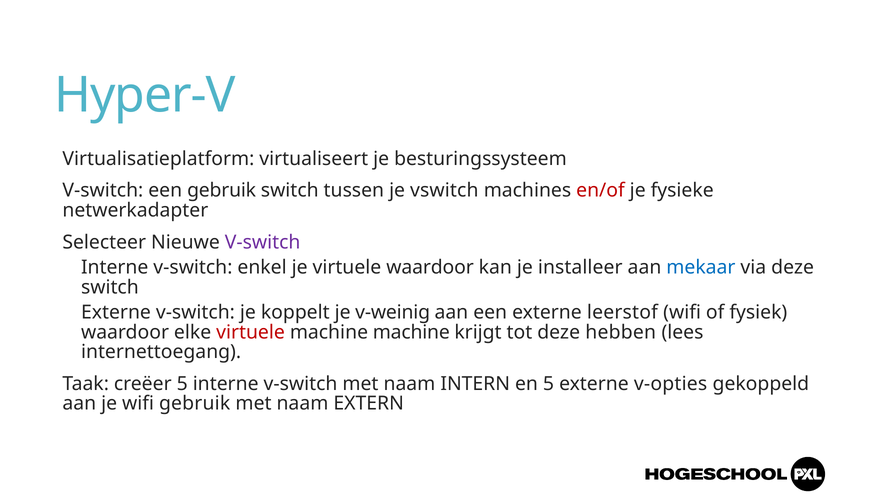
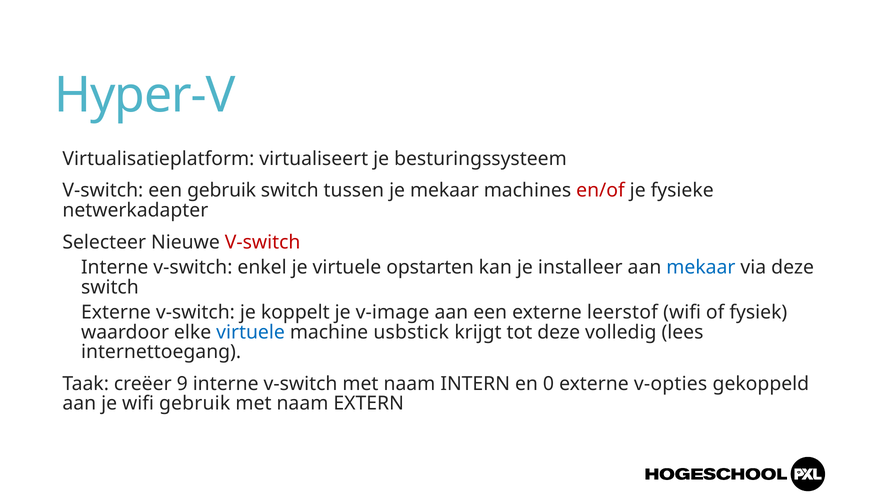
je vswitch: vswitch -> mekaar
V-switch at (263, 242) colour: purple -> red
virtuele waardoor: waardoor -> opstarten
v-weinig: v-weinig -> v-image
virtuele at (251, 332) colour: red -> blue
machine machine: machine -> usbstick
hebben: hebben -> volledig
creëer 5: 5 -> 9
en 5: 5 -> 0
